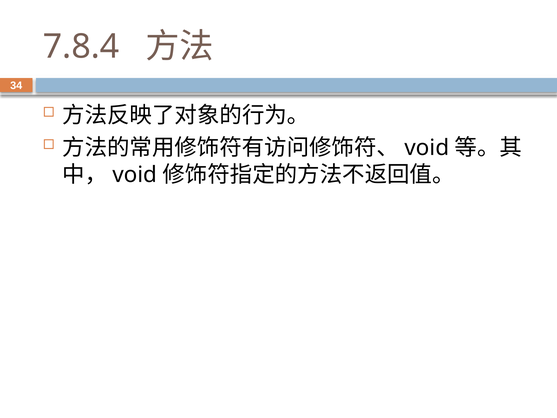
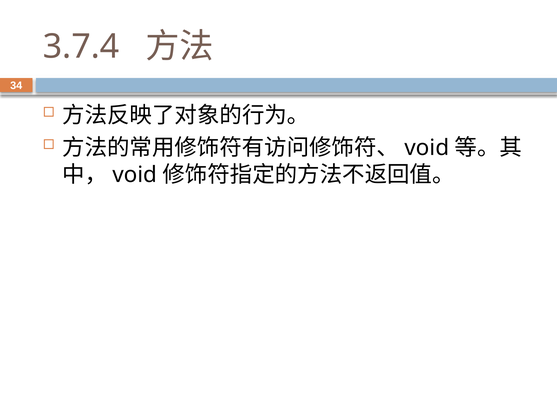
7.8.4: 7.8.4 -> 3.7.4
